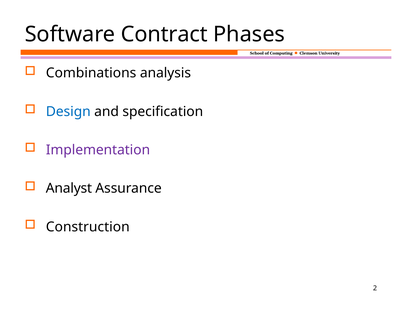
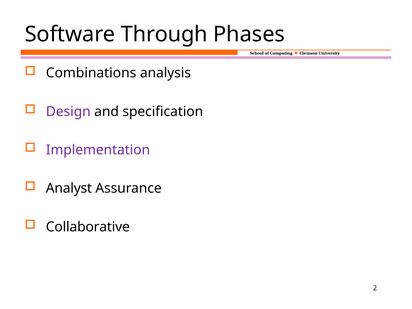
Contract: Contract -> Through
Design colour: blue -> purple
Construction: Construction -> Collaborative
